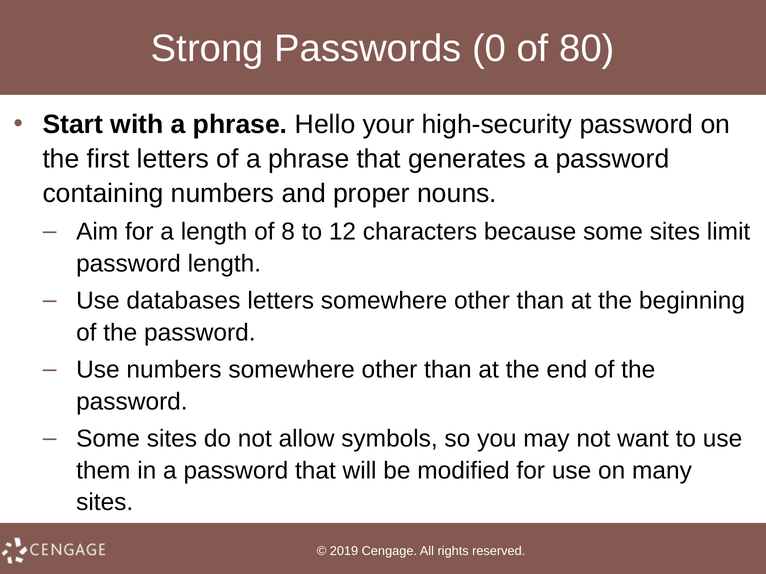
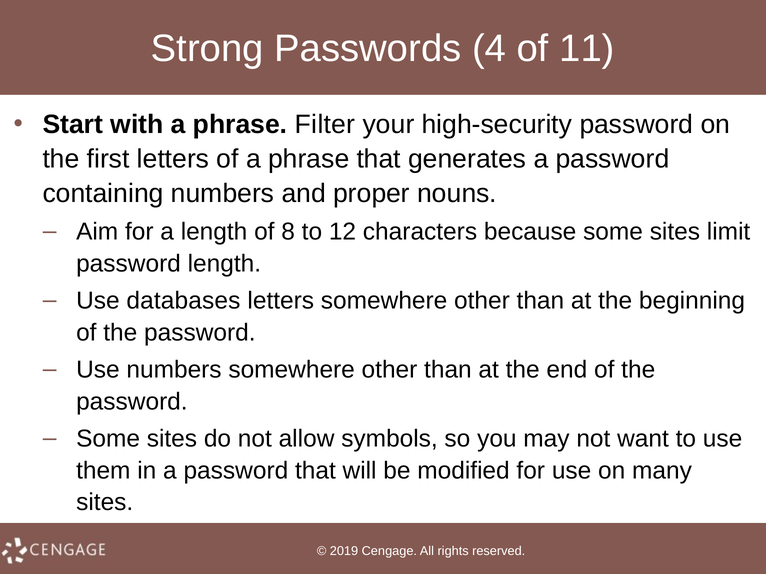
0: 0 -> 4
80: 80 -> 11
Hello: Hello -> Filter
